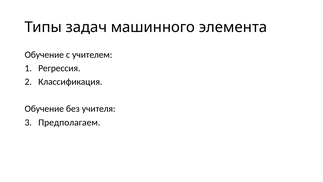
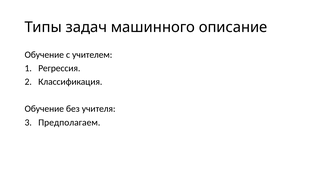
элемента: элемента -> описание
